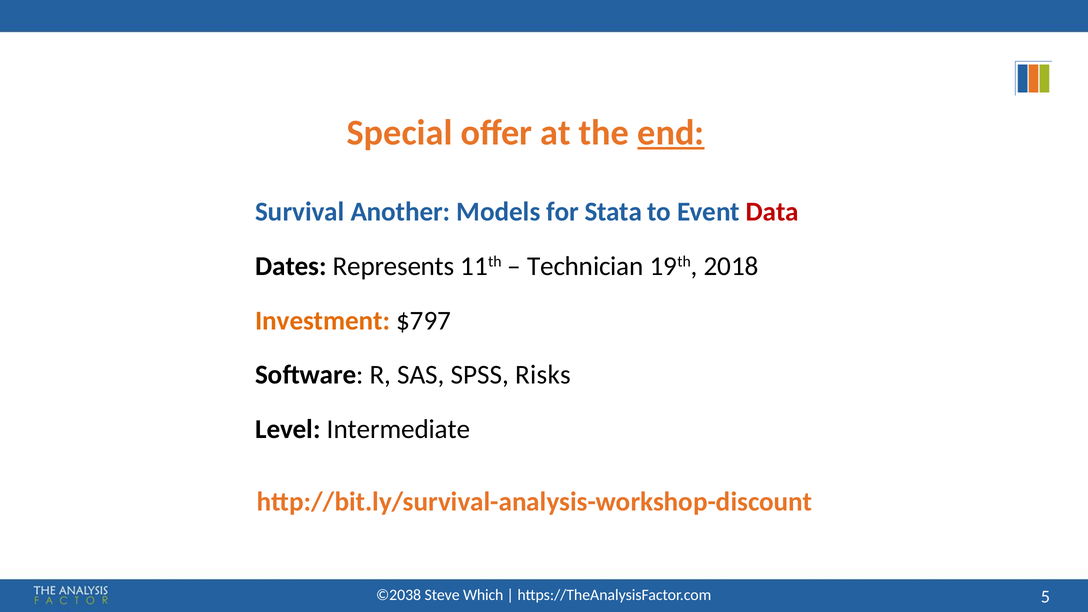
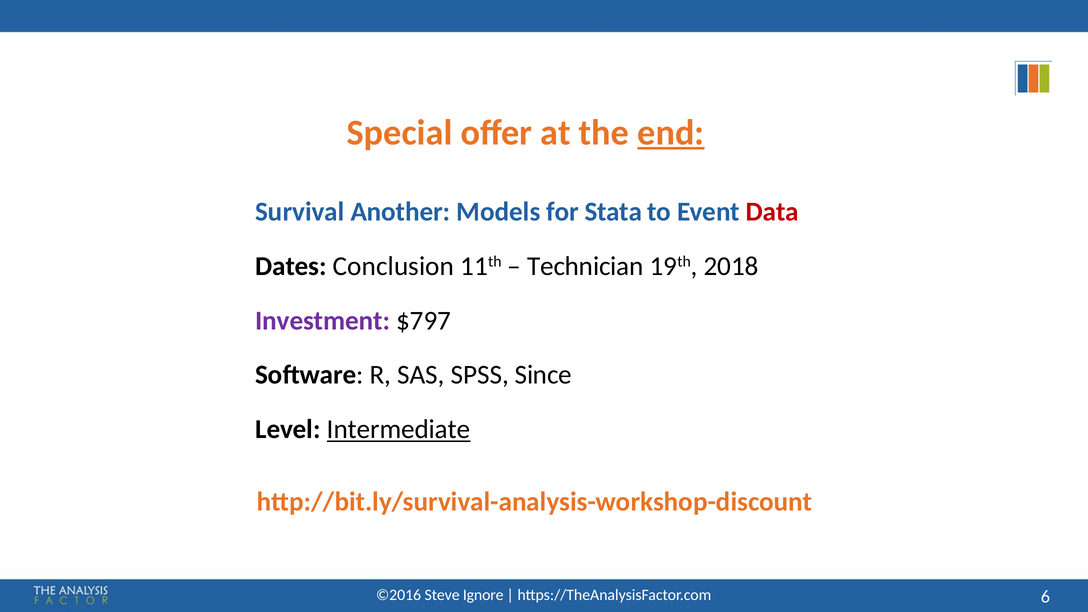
Represents: Represents -> Conclusion
Investment colour: orange -> purple
Risks: Risks -> Since
Intermediate underline: none -> present
©2038: ©2038 -> ©2016
Which: Which -> Ignore
5: 5 -> 6
